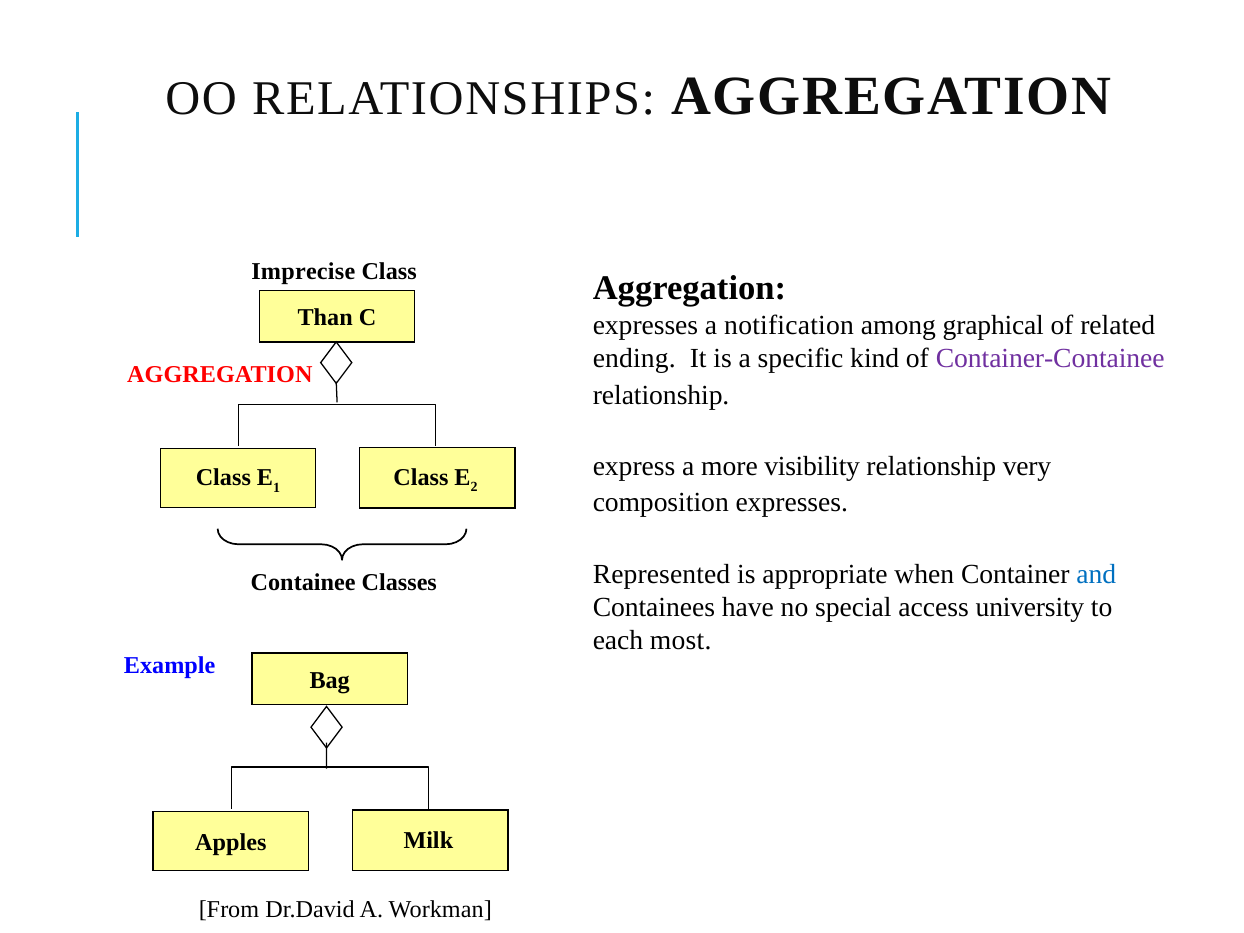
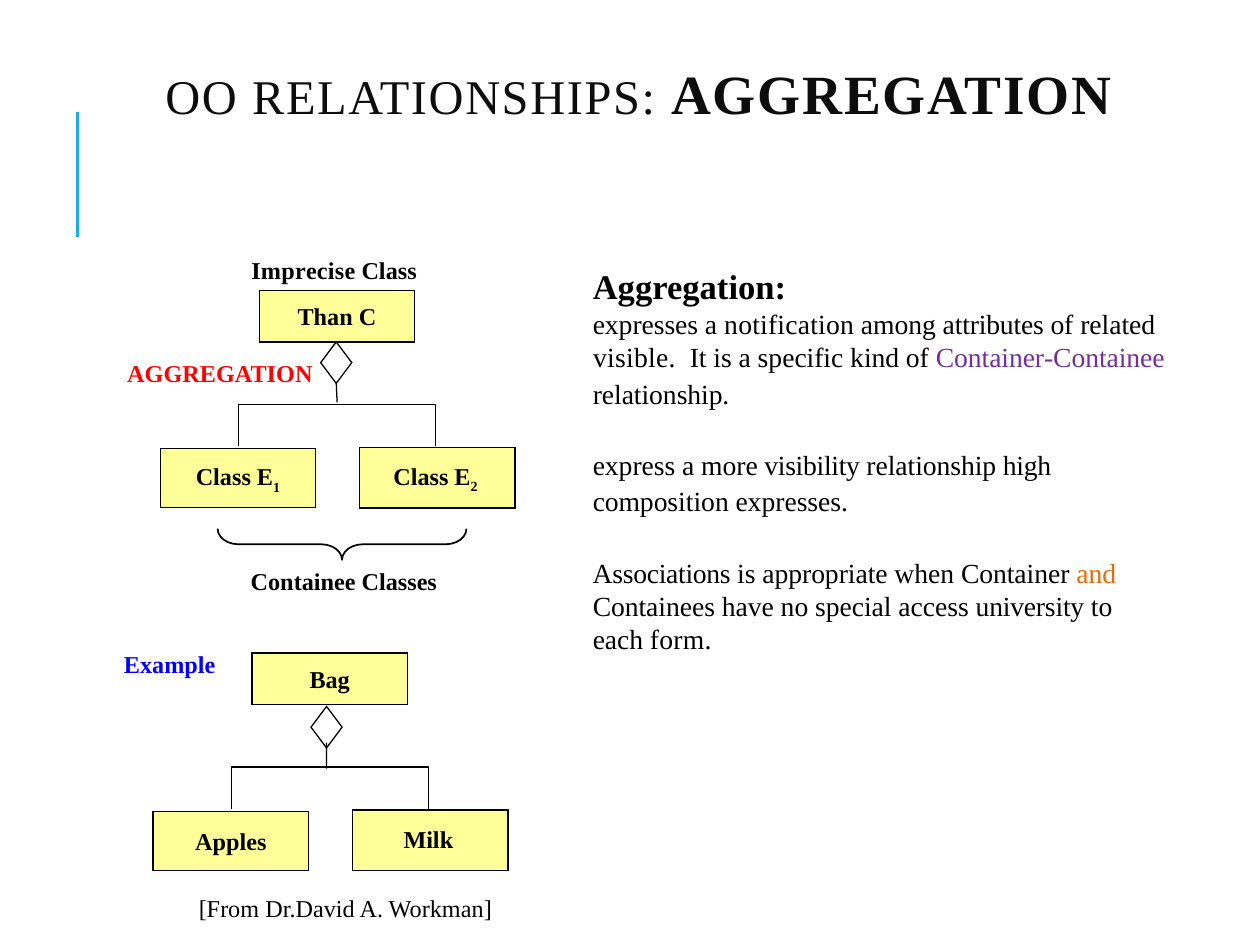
graphical: graphical -> attributes
ending: ending -> visible
very: very -> high
Represented: Represented -> Associations
and colour: blue -> orange
most: most -> form
